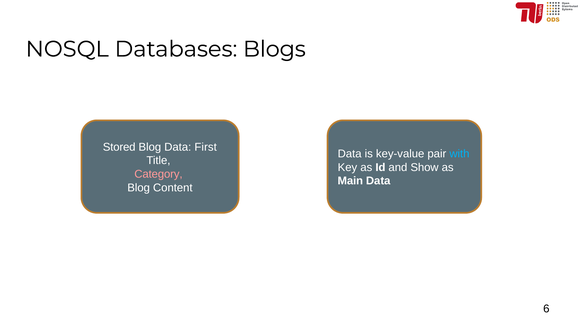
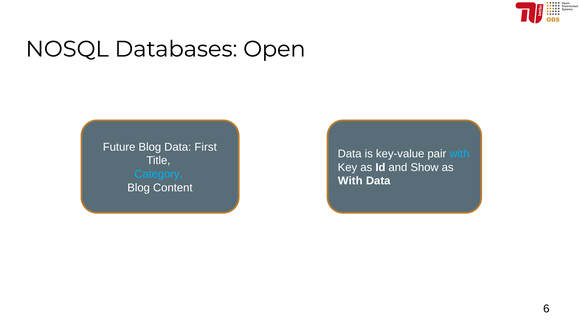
Blogs: Blogs -> Open
Stored: Stored -> Future
Category colour: pink -> light blue
Main at (350, 181): Main -> With
